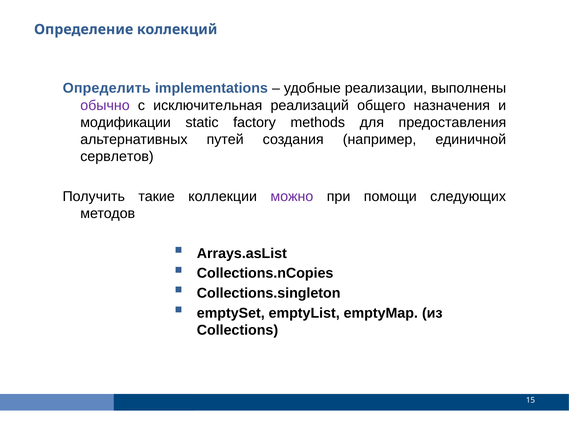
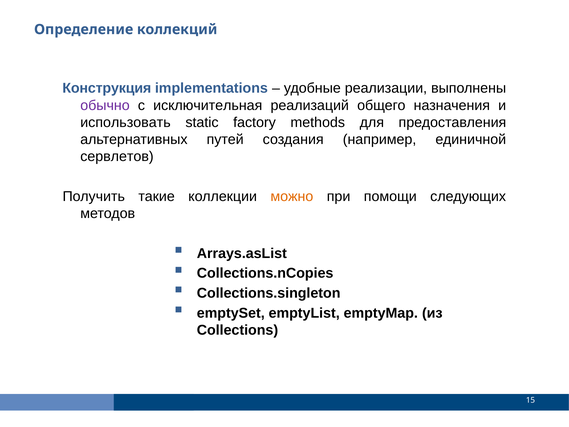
Определить: Определить -> Конструкция
модификации: модификации -> использовать
можно colour: purple -> orange
